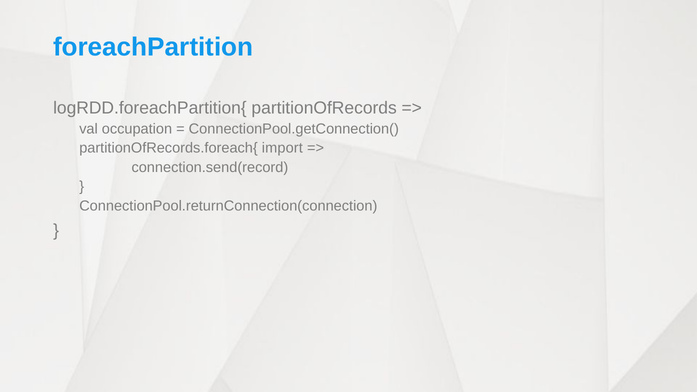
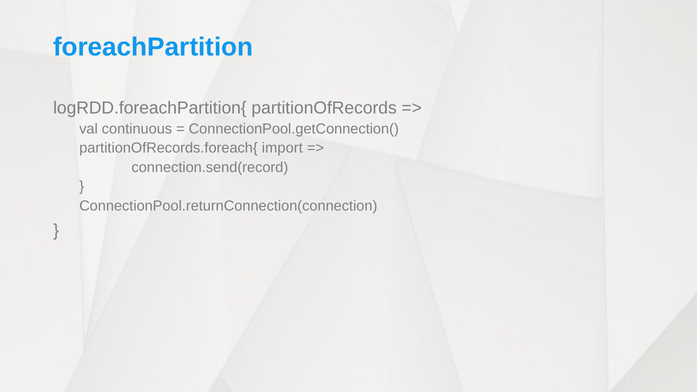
occupation: occupation -> continuous
